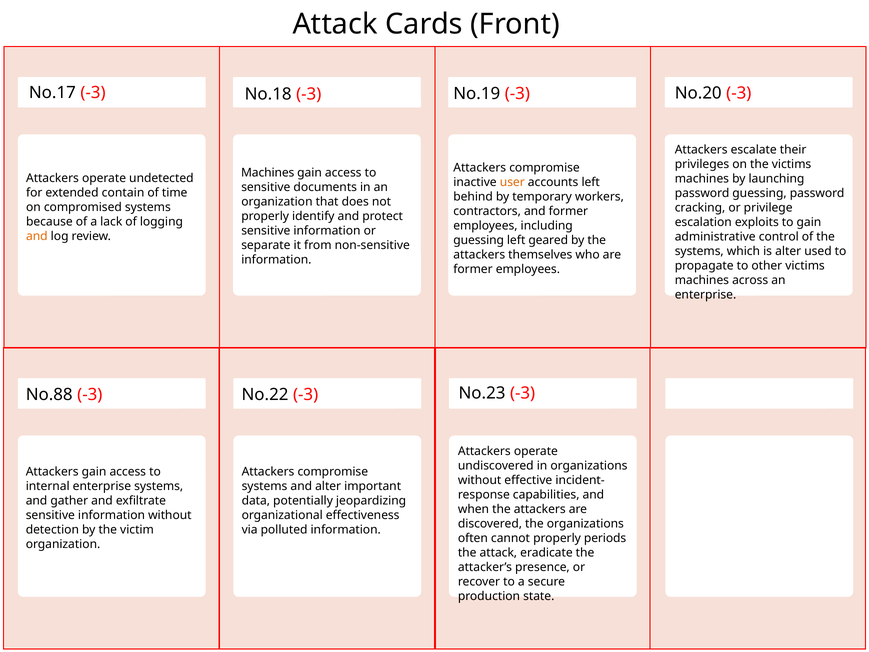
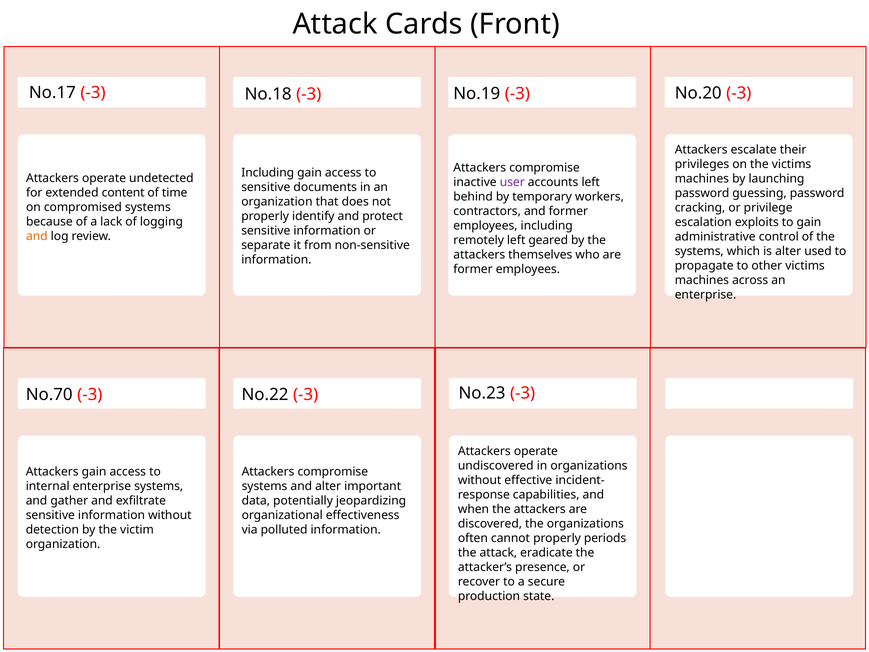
Machines at (268, 173): Machines -> Including
user colour: orange -> purple
contain: contain -> content
guessing at (479, 240): guessing -> remotely
No.88: No.88 -> No.70
